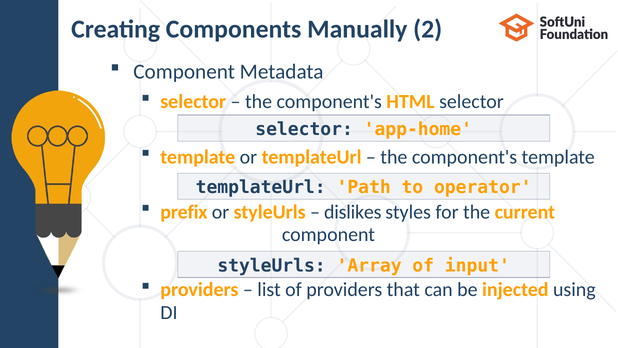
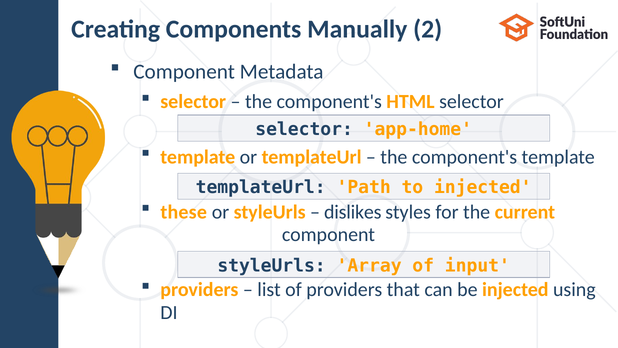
to operator: operator -> injected
prefix: prefix -> these
